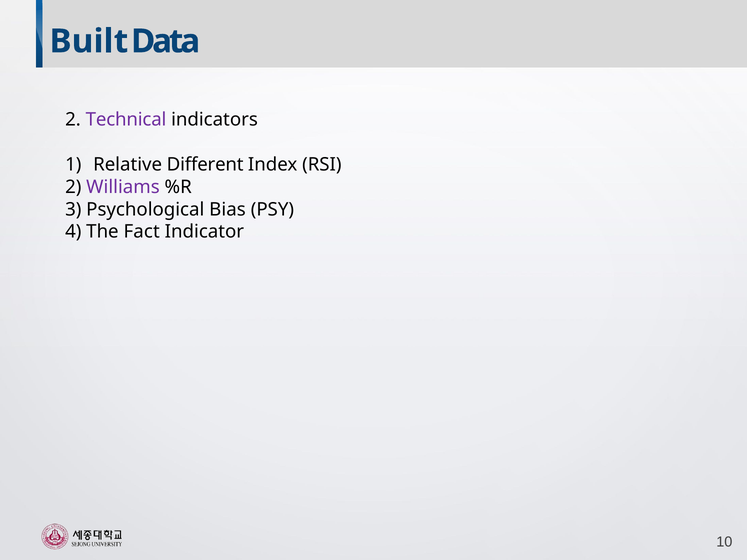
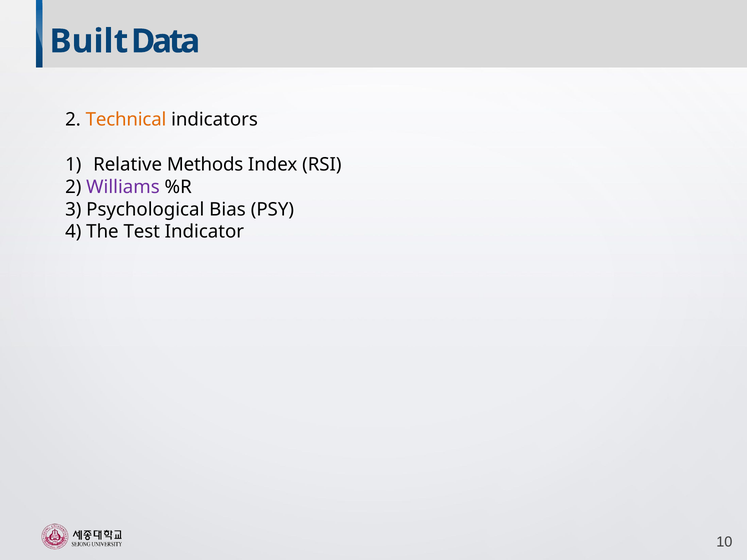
Technical colour: purple -> orange
Different: Different -> Methods
Fact: Fact -> Test
